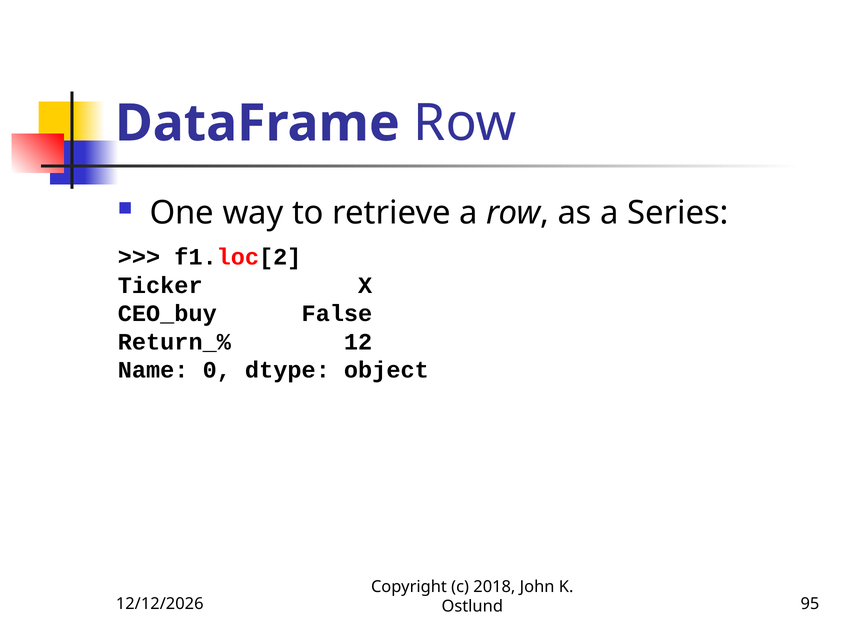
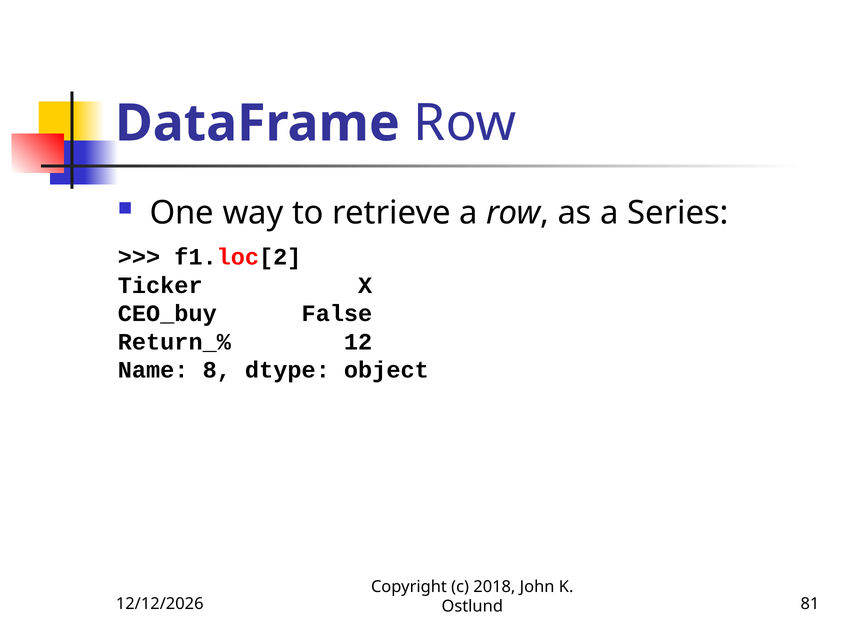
0: 0 -> 8
95: 95 -> 81
